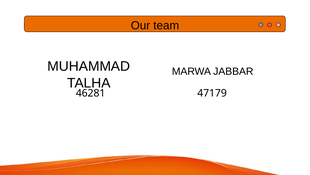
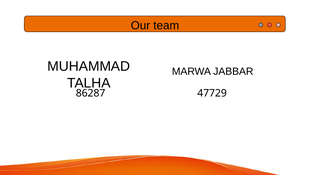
47179: 47179 -> 47729
46281: 46281 -> 86287
